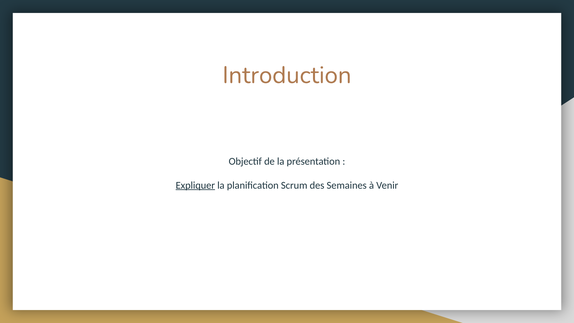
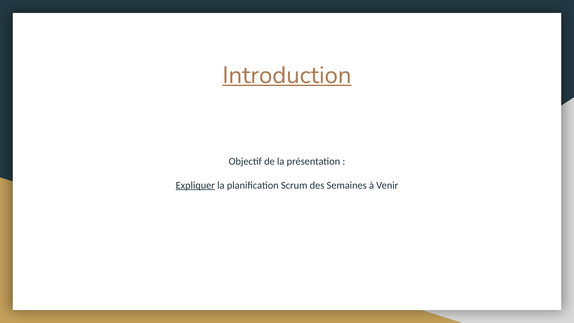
Introduction underline: none -> present
